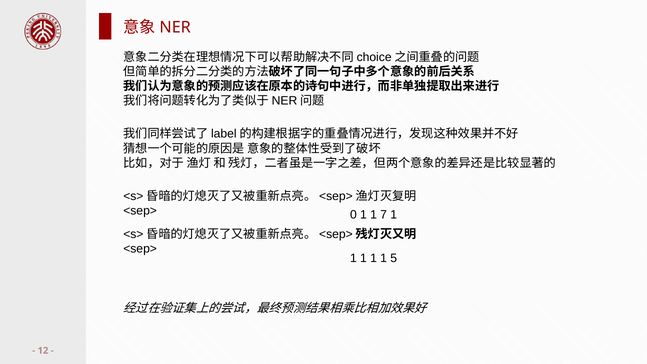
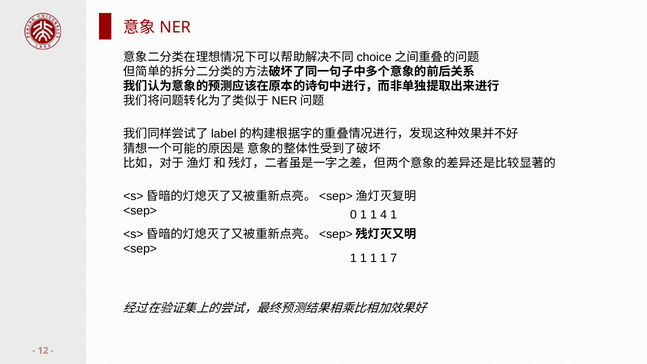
7: 7 -> 4
5: 5 -> 7
